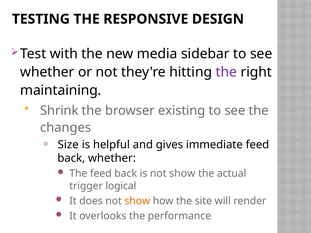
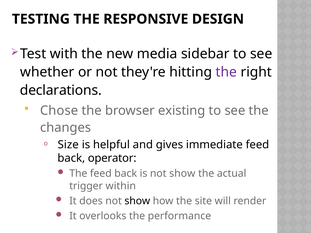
maintaining: maintaining -> declarations
Shrink: Shrink -> Chose
back whether: whether -> operator
logical: logical -> within
show at (137, 201) colour: orange -> black
